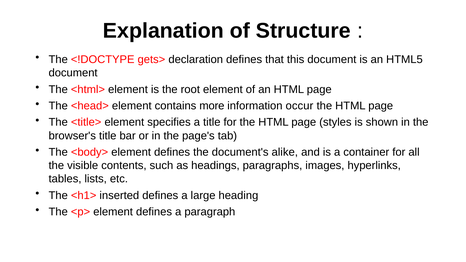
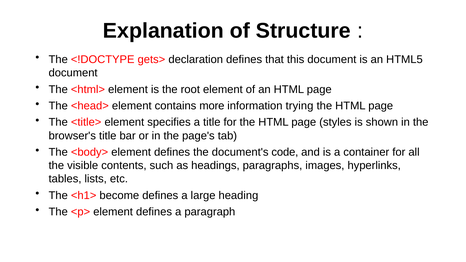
occur: occur -> trying
alike: alike -> code
inserted: inserted -> become
